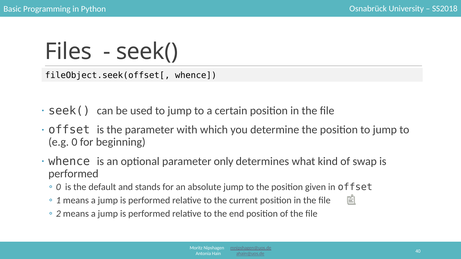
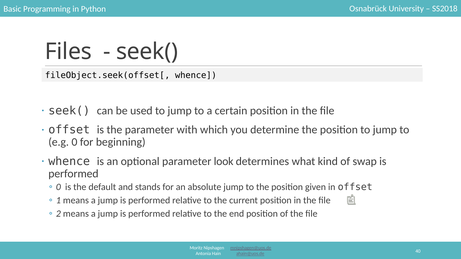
only: only -> look
